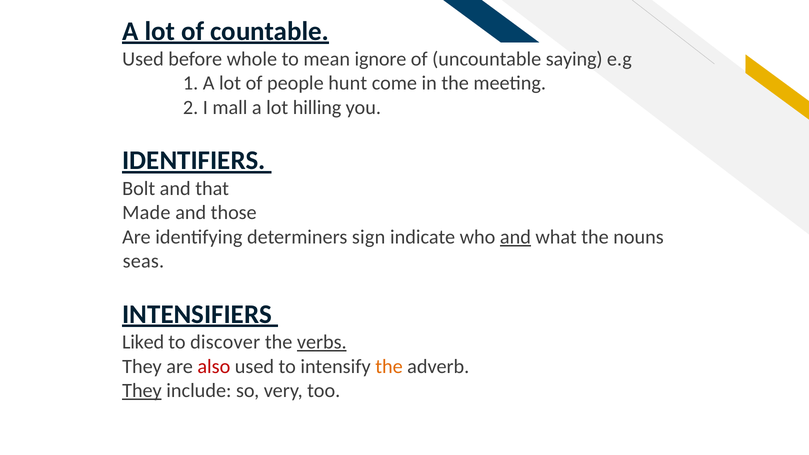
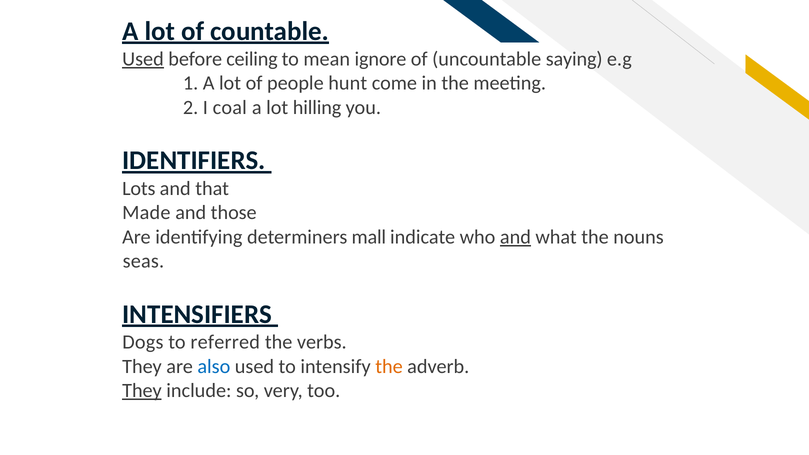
Used at (143, 59) underline: none -> present
whole: whole -> ceiling
mall: mall -> coal
Bolt: Bolt -> Lots
sign: sign -> mall
Liked: Liked -> Dogs
discover: discover -> referred
verbs underline: present -> none
also colour: red -> blue
